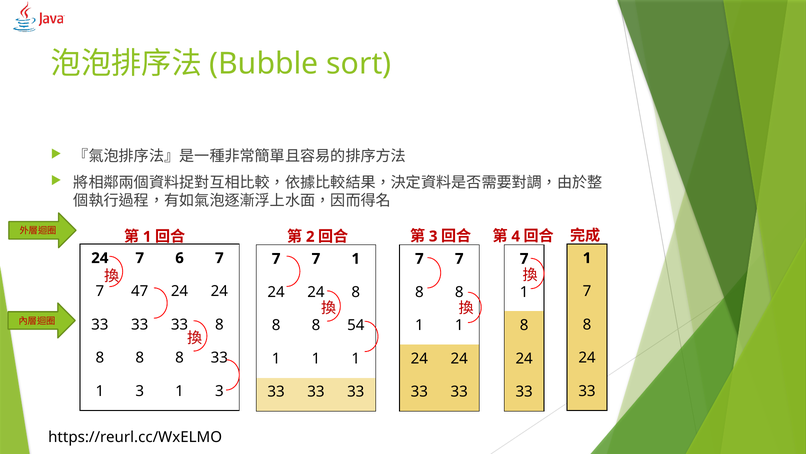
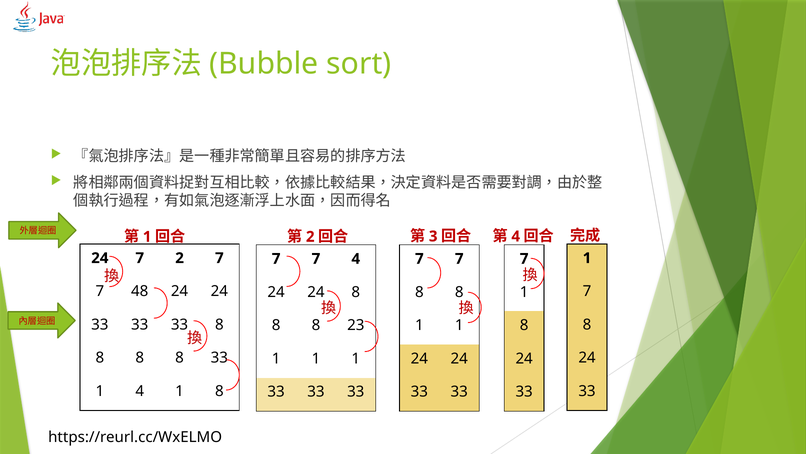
7 6: 6 -> 2
7 7 1: 1 -> 4
47: 47 -> 48
54: 54 -> 23
3 at (140, 391): 3 -> 4
3 at (219, 391): 3 -> 8
